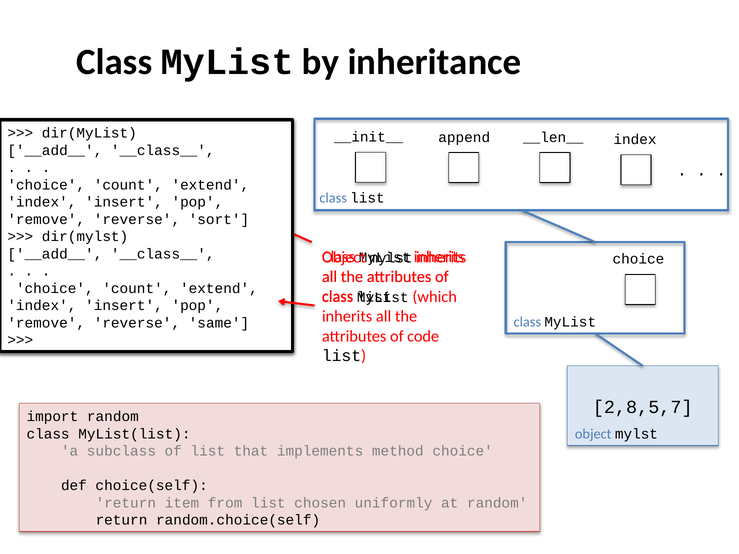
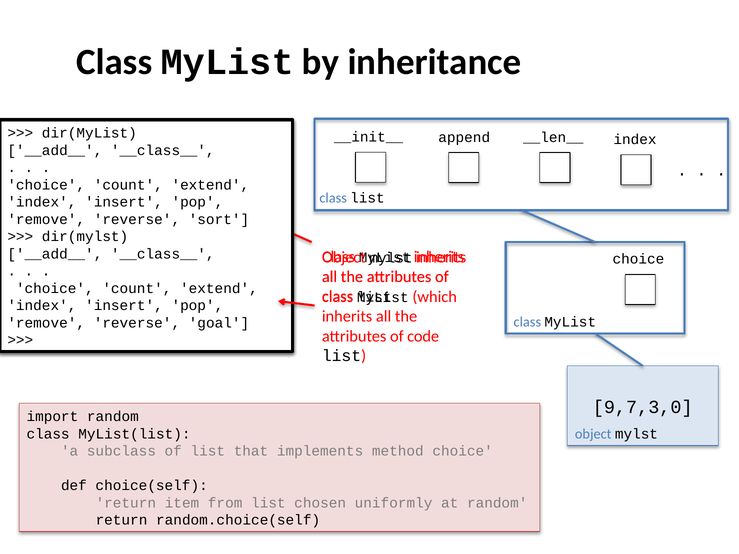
same: same -> goal
2,8,5,7: 2,8,5,7 -> 9,7,3,0
